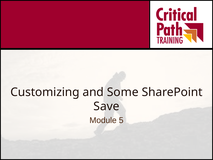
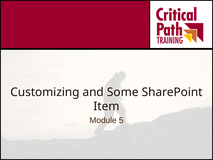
Save: Save -> Item
